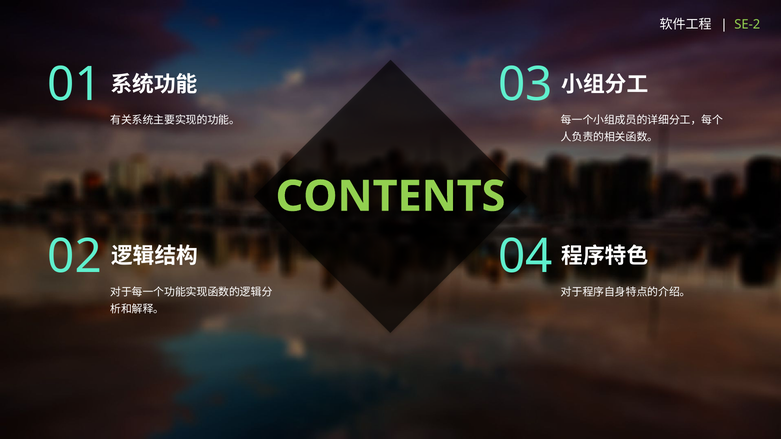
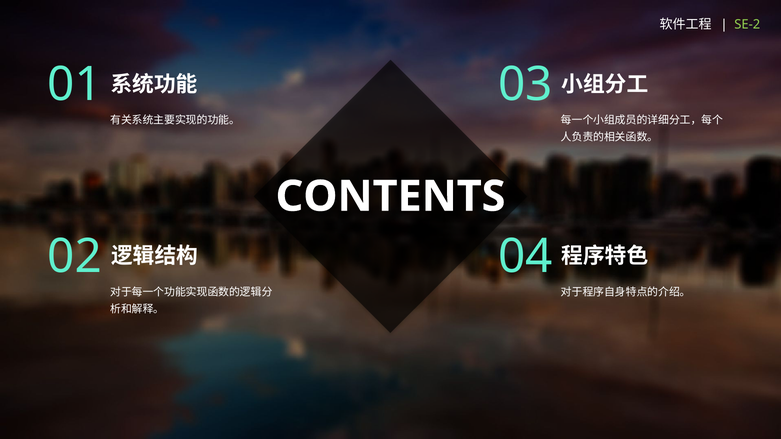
CONTENTS colour: light green -> white
